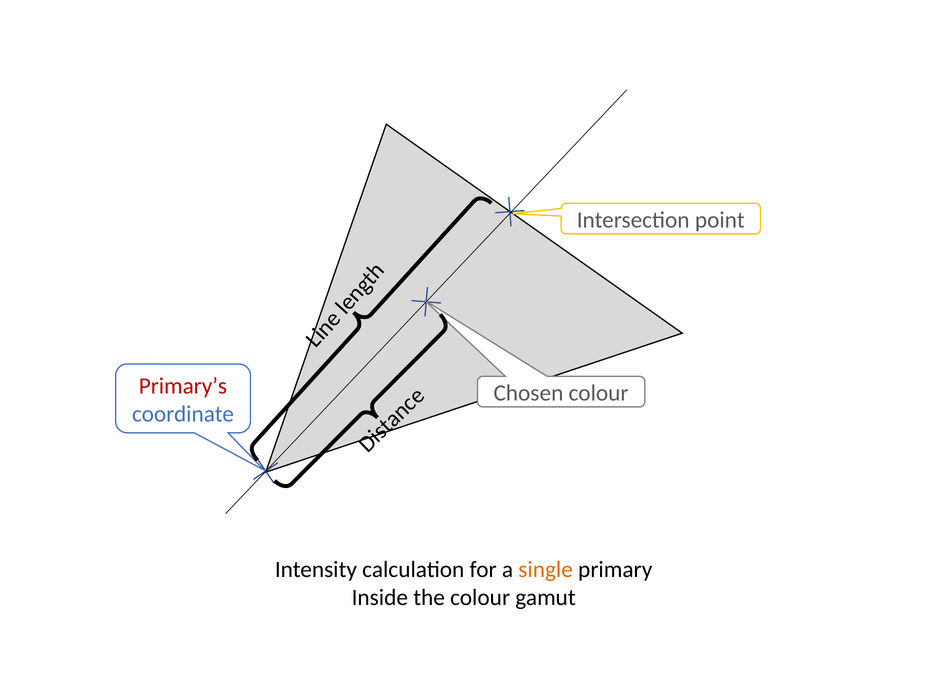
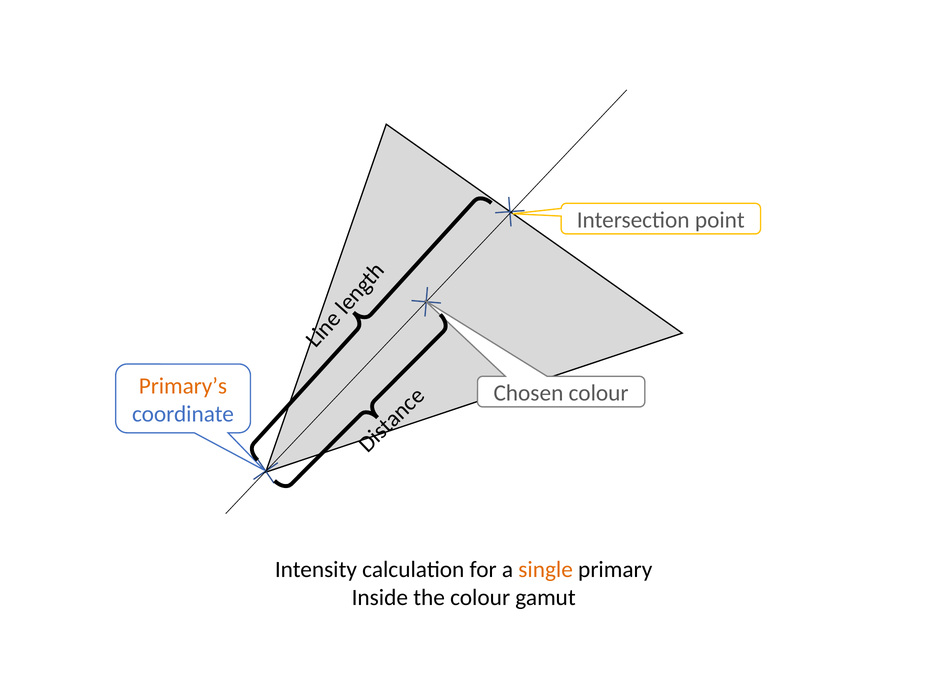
Primary’s colour: red -> orange
